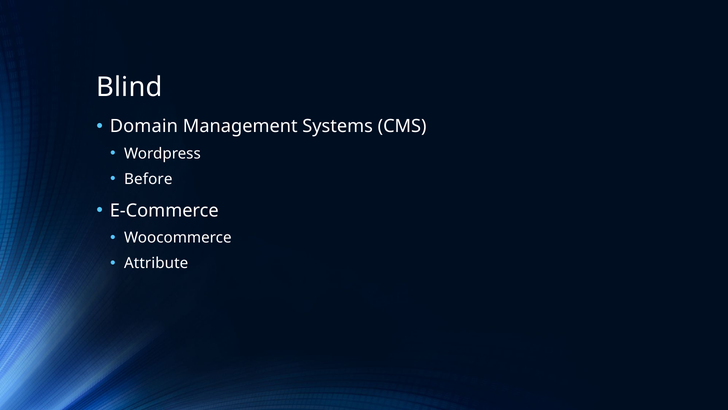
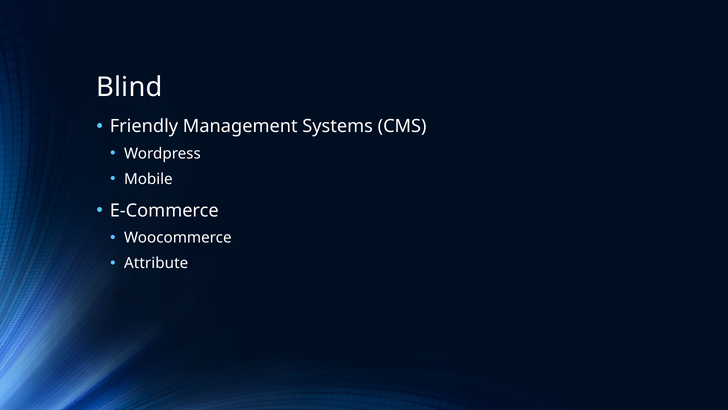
Domain: Domain -> Friendly
Before: Before -> Mobile
